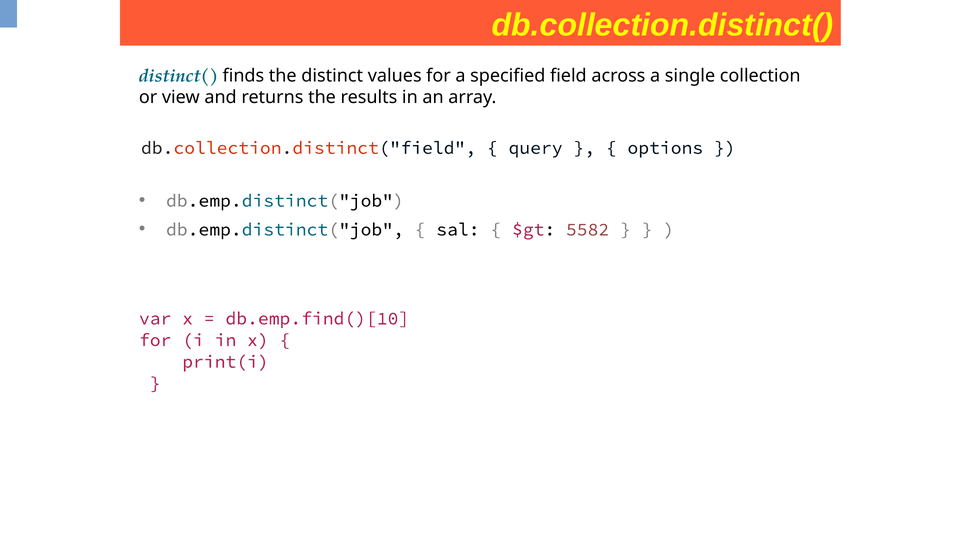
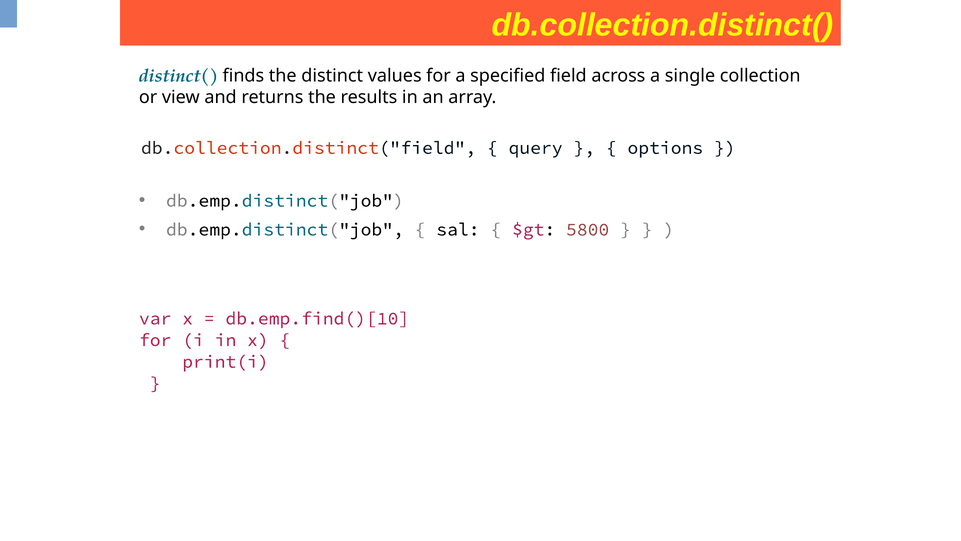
5582: 5582 -> 5800
